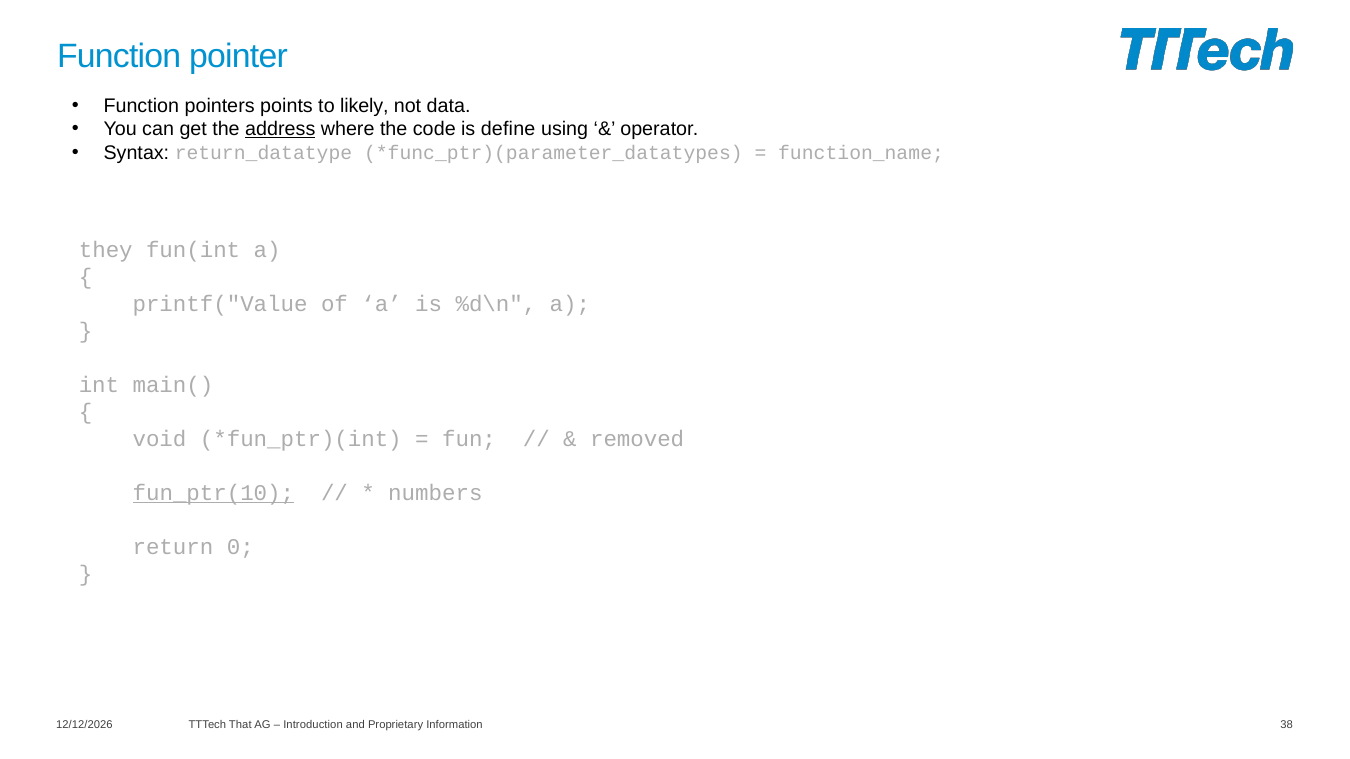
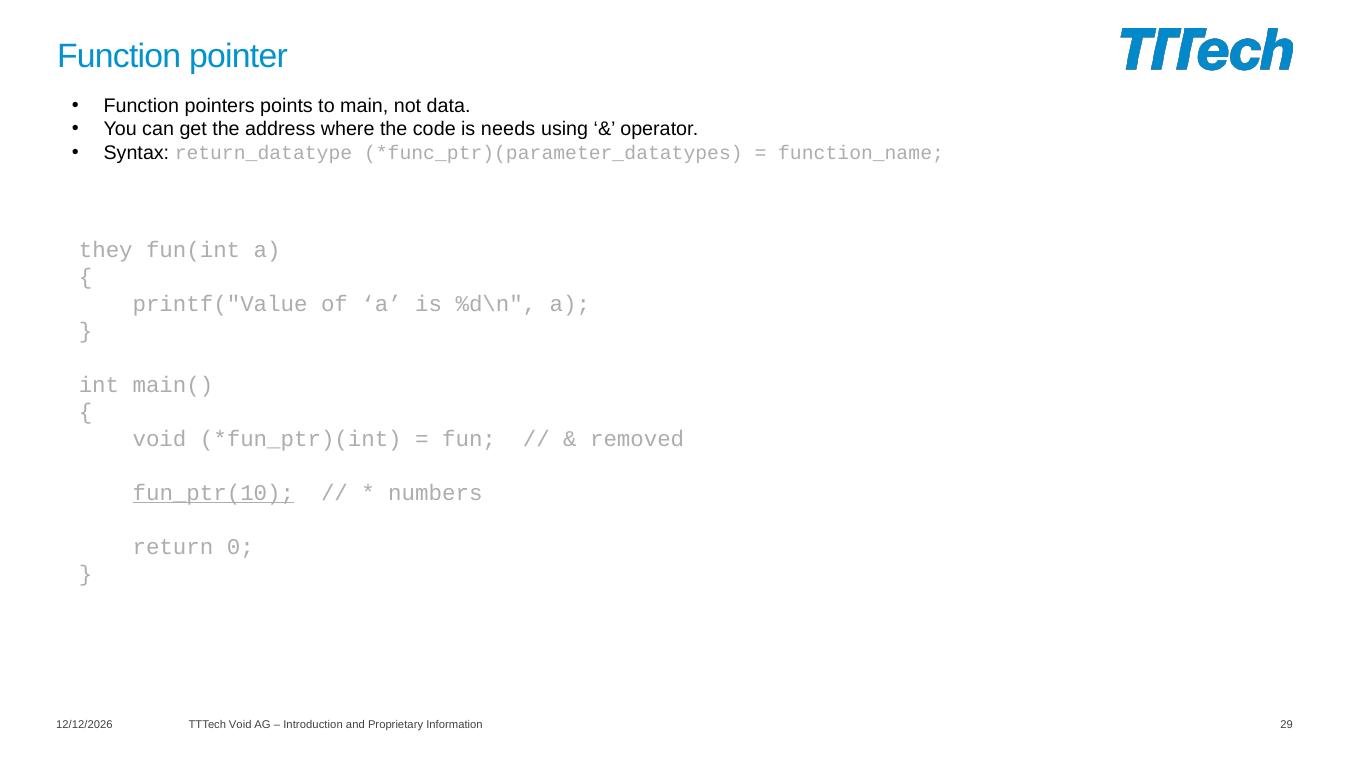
likely: likely -> main
address underline: present -> none
define: define -> needs
TTTech That: That -> Void
38: 38 -> 29
